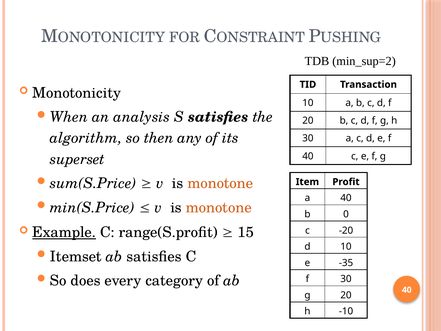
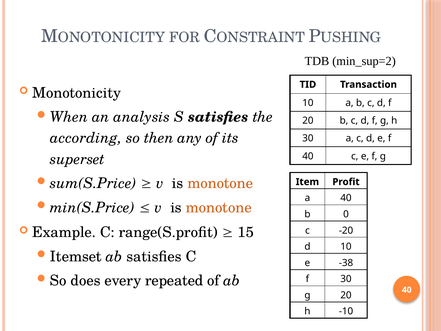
algorithm: algorithm -> according
Example underline: present -> none
-35: -35 -> -38
category: category -> repeated
